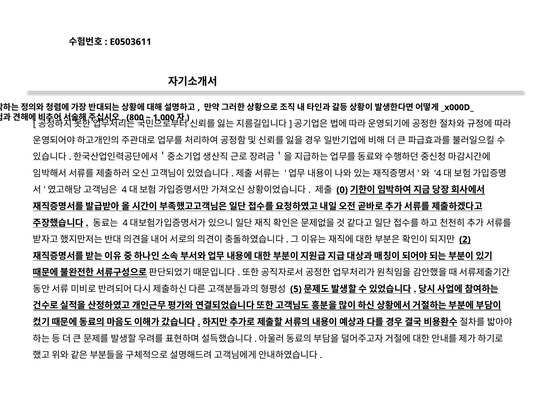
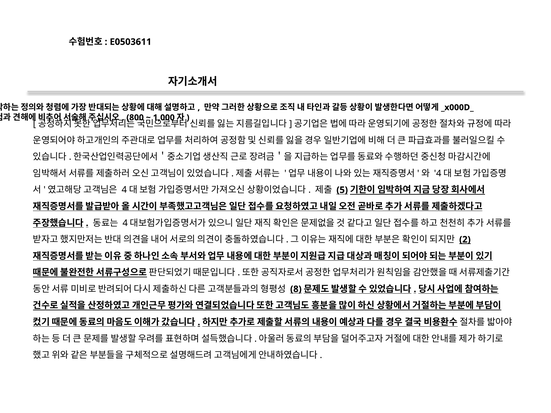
0: 0 -> 5
5: 5 -> 8
